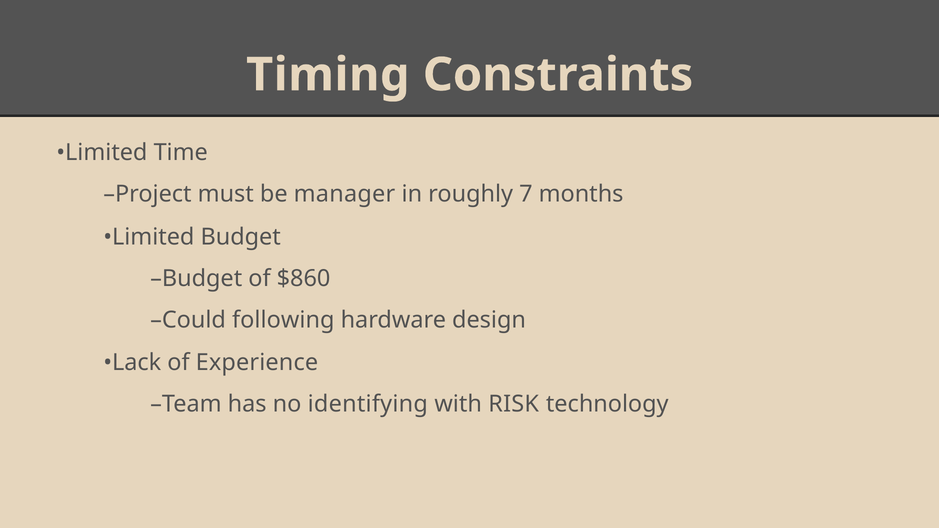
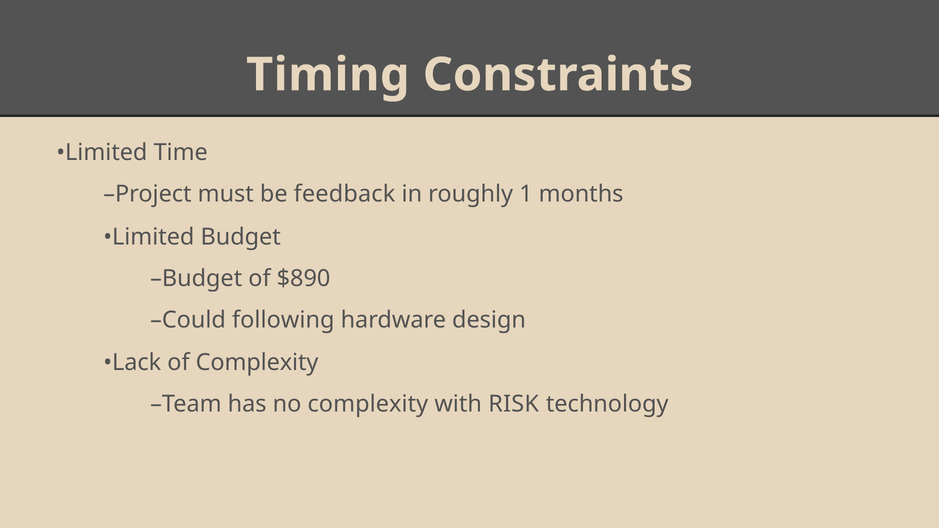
manager: manager -> feedback
7: 7 -> 1
$860: $860 -> $890
of Experience: Experience -> Complexity
no identifying: identifying -> complexity
